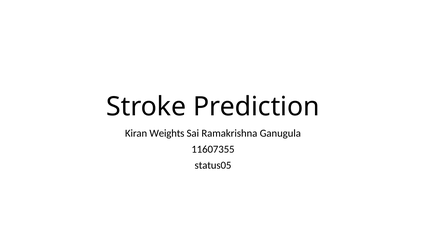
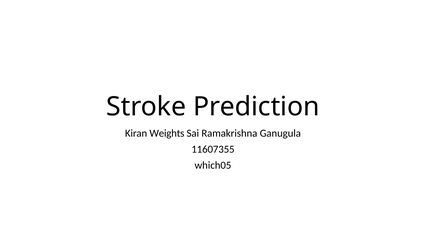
status05: status05 -> which05
